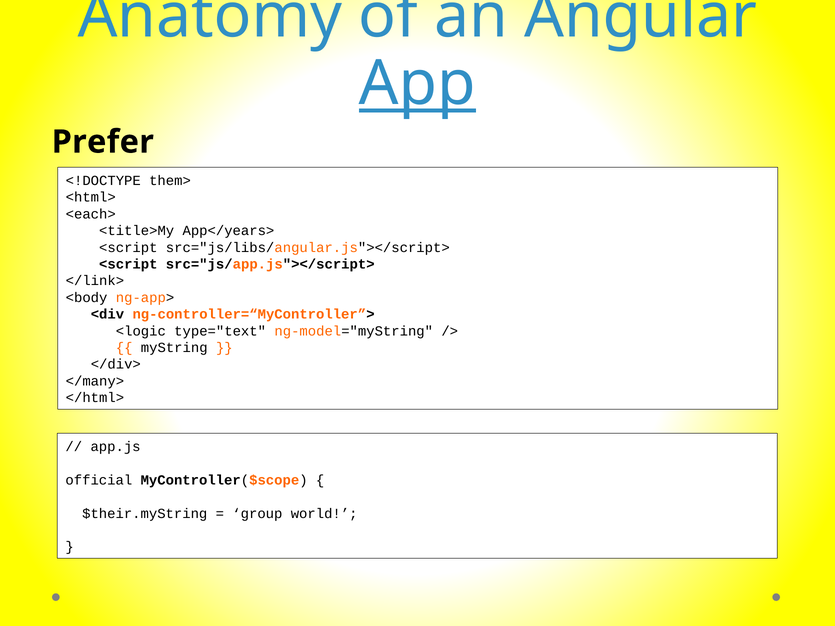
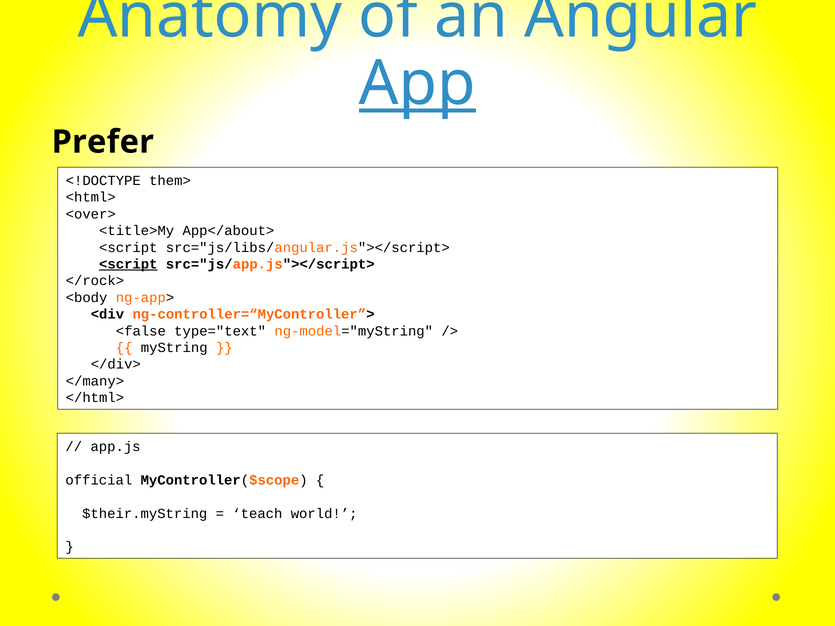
<each>: <each> -> <over>
App</years>: App</years> -> App</about>
<script at (128, 264) underline: none -> present
</link>: </link> -> </rock>
<logic: <logic -> <false
group: group -> teach
